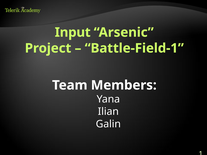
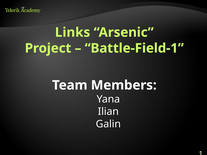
Input: Input -> Links
